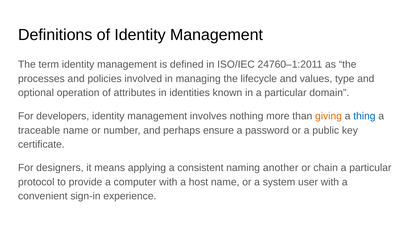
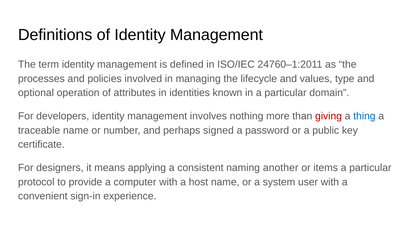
giving colour: orange -> red
ensure: ensure -> signed
chain: chain -> items
